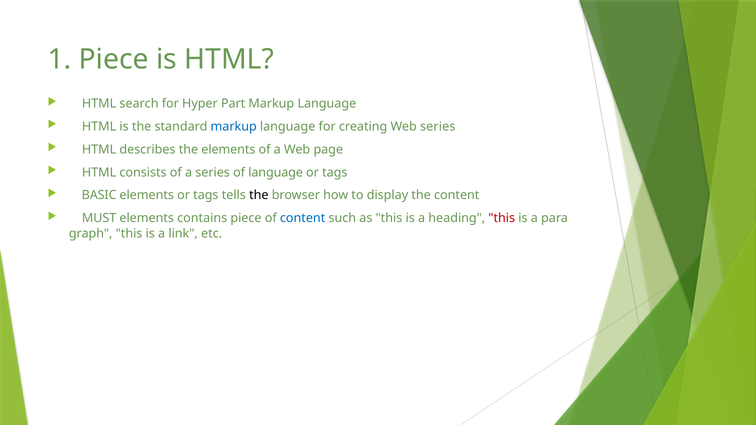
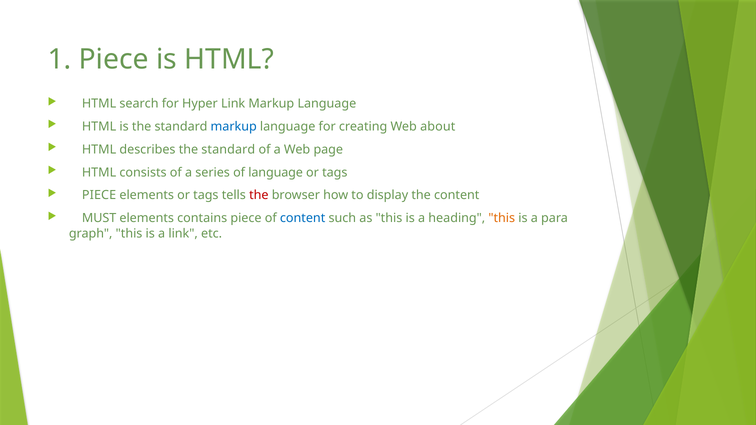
Hyper Part: Part -> Link
Web series: series -> about
describes the elements: elements -> standard
BASIC at (99, 195): BASIC -> PIECE
the at (259, 195) colour: black -> red
this at (502, 218) colour: red -> orange
